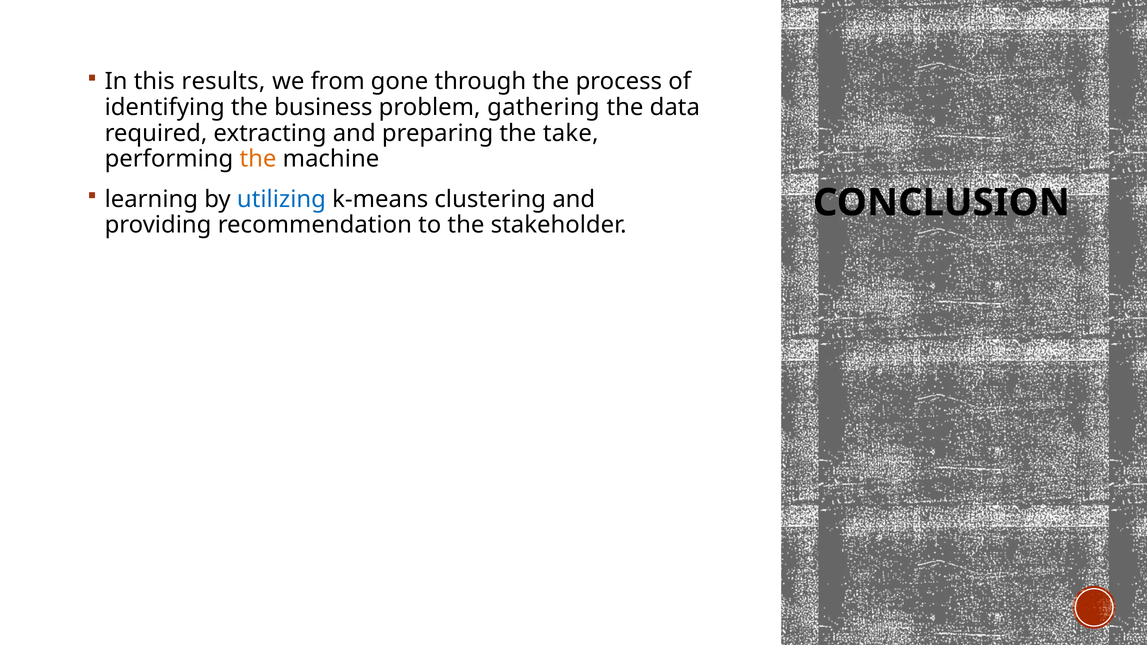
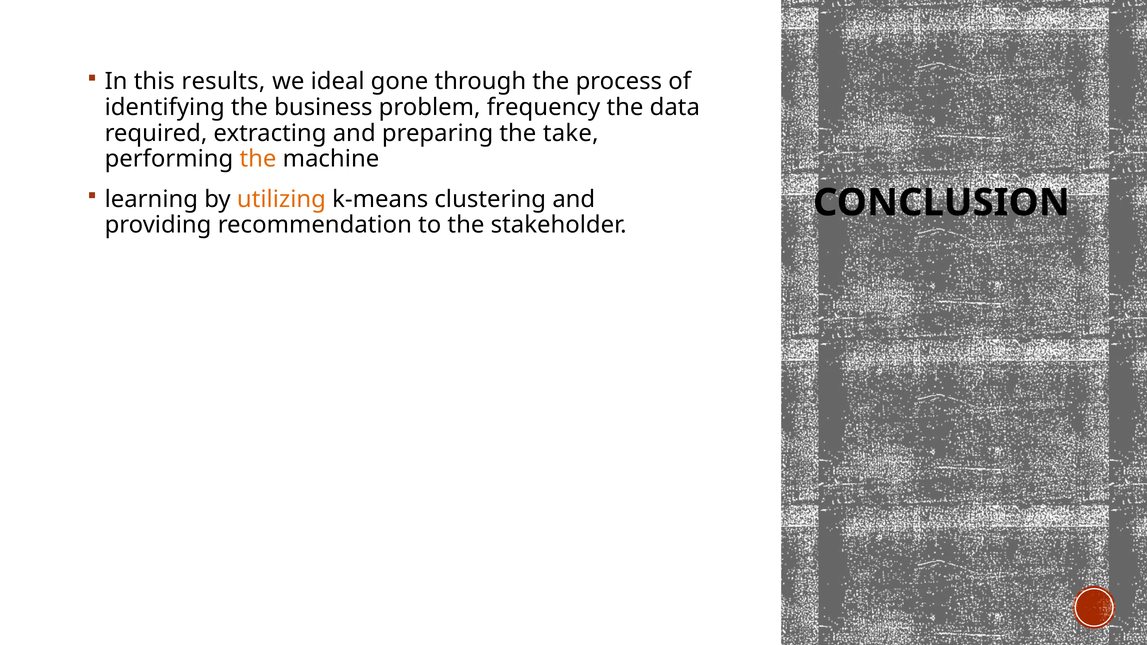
from: from -> ideal
gathering: gathering -> frequency
utilizing colour: blue -> orange
